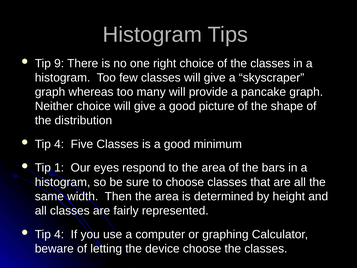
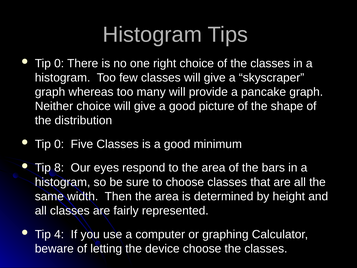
9 at (59, 63): 9 -> 0
4 at (59, 144): 4 -> 0
1: 1 -> 8
